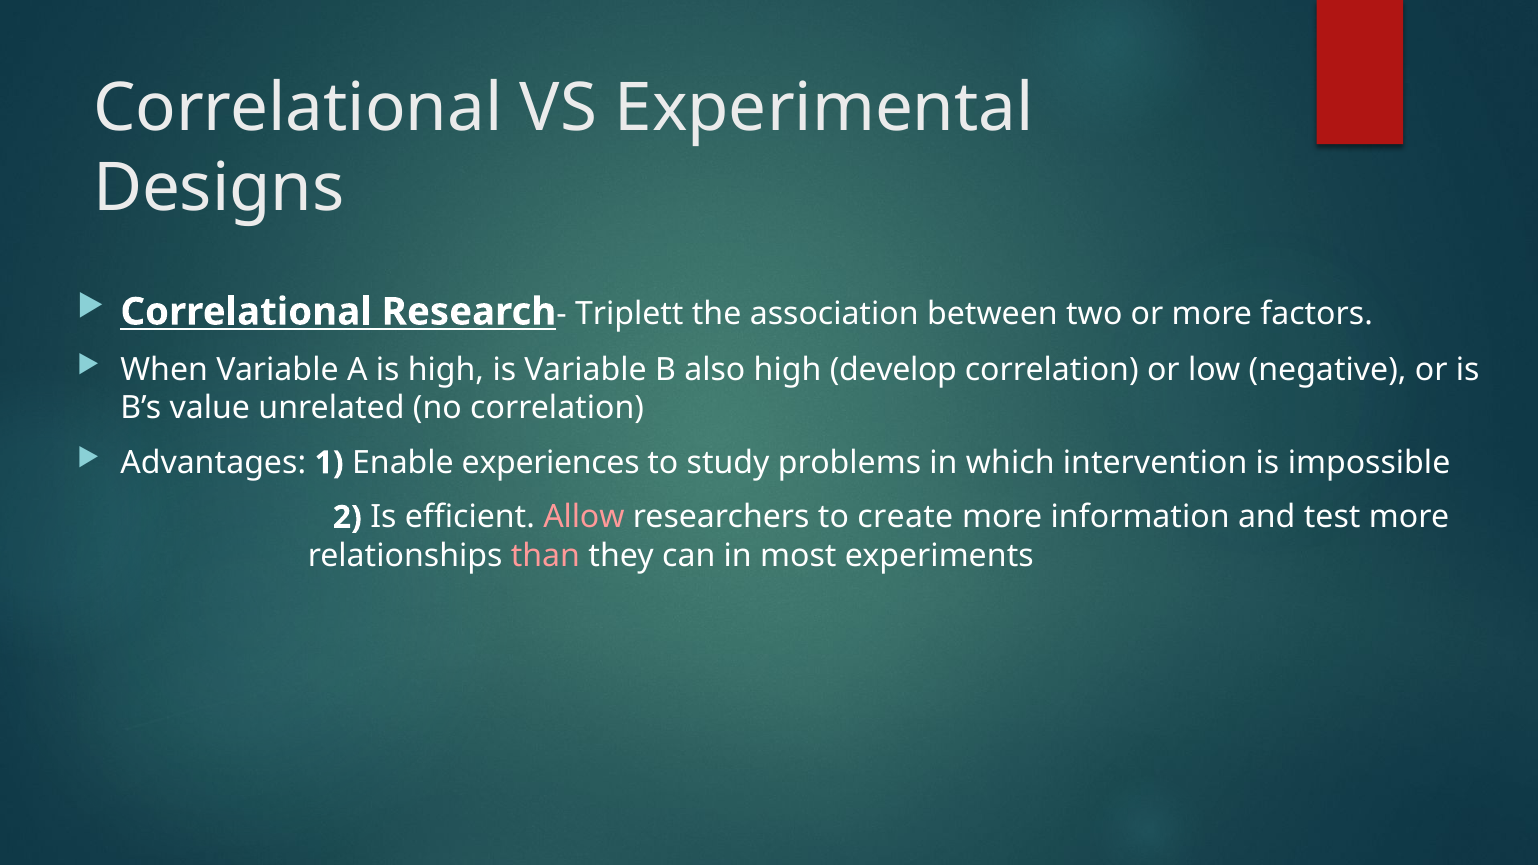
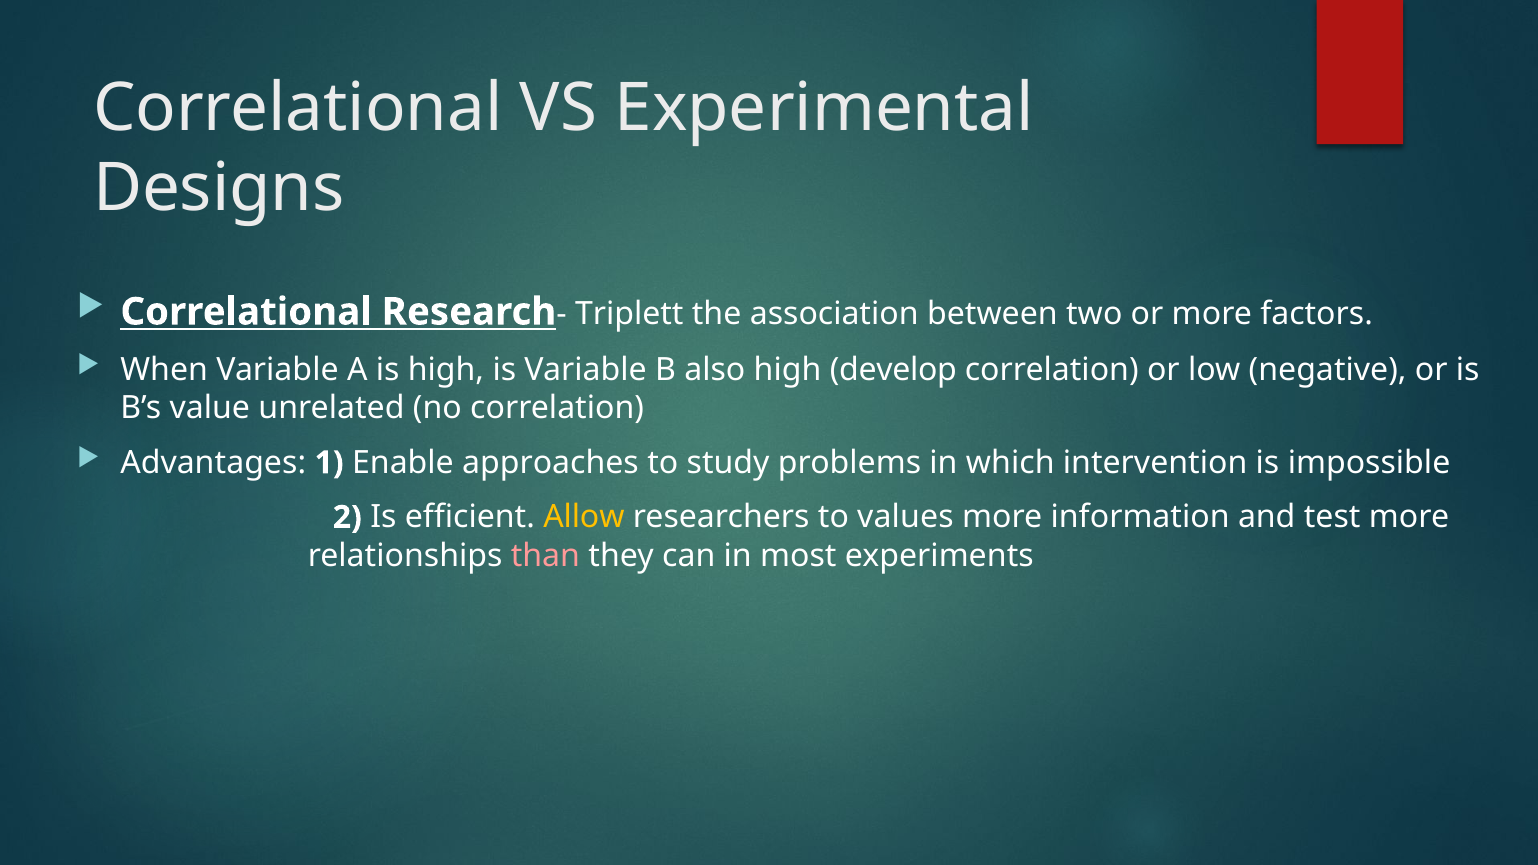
experiences: experiences -> approaches
Allow colour: pink -> yellow
create: create -> values
